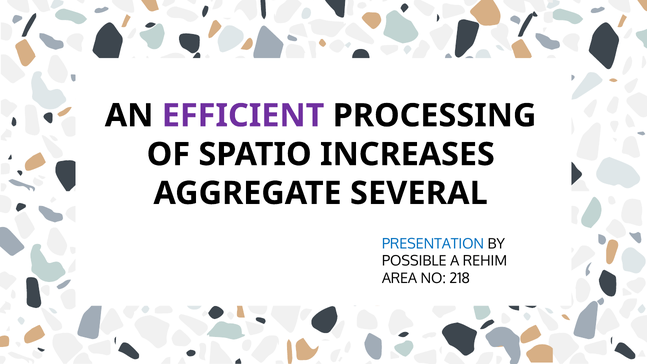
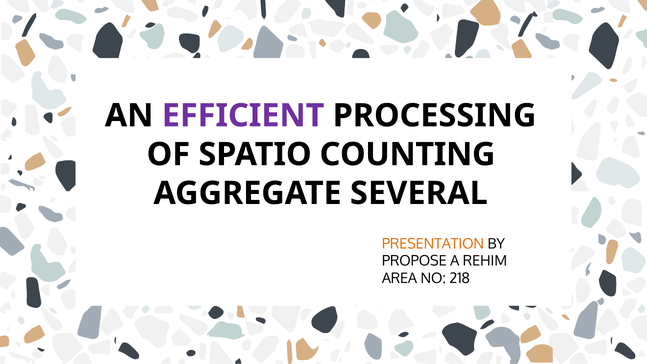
INCREASES: INCREASES -> COUNTING
PRESENTATION colour: blue -> orange
POSSIBLE: POSSIBLE -> PROPOSE
